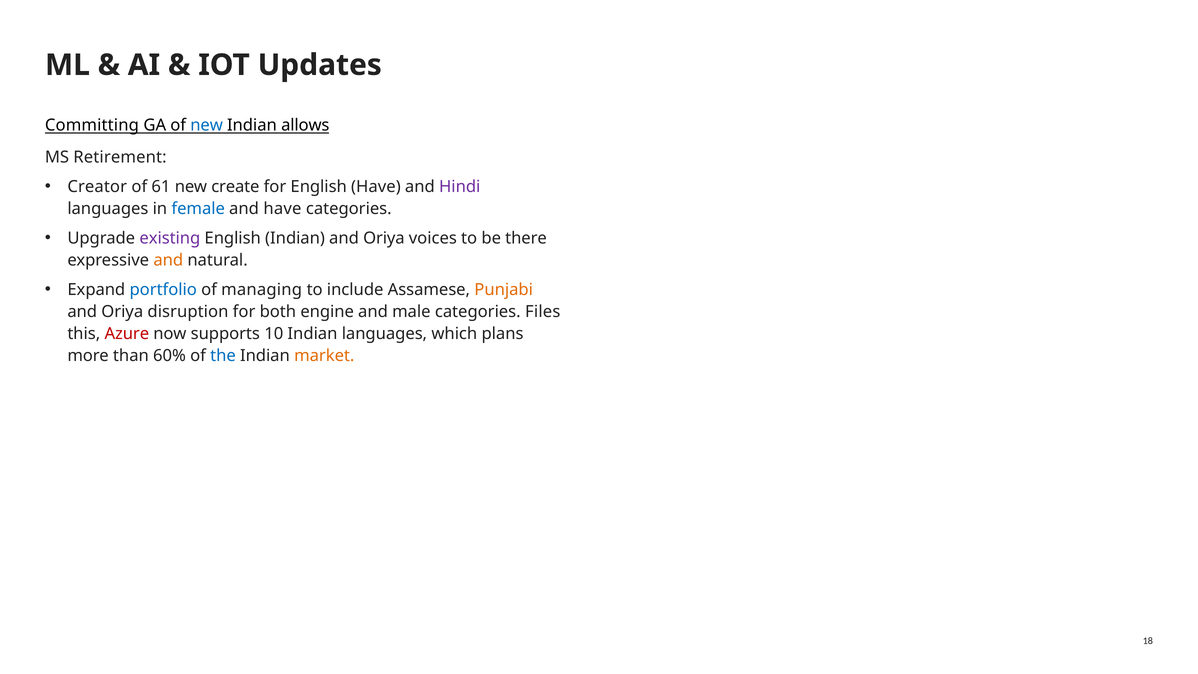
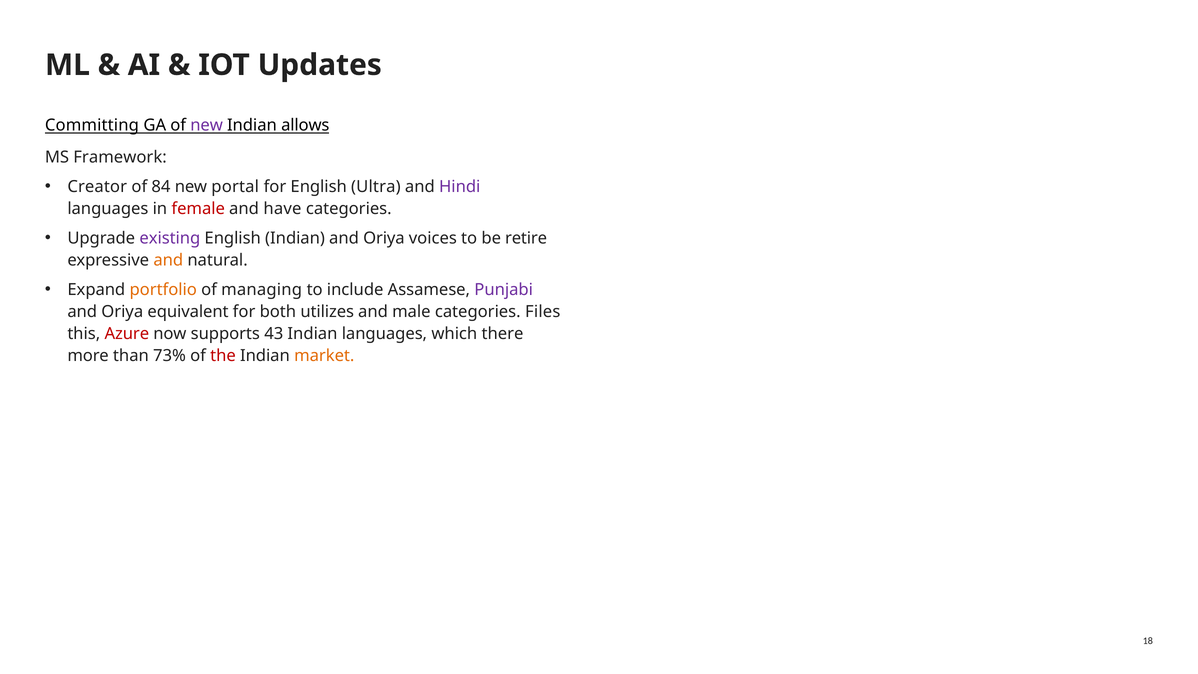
new at (207, 125) colour: blue -> purple
Retirement: Retirement -> Framework
61: 61 -> 84
create: create -> portal
English Have: Have -> Ultra
female colour: blue -> red
there: there -> retire
portfolio colour: blue -> orange
Punjabi colour: orange -> purple
disruption: disruption -> equivalent
engine: engine -> utilizes
10: 10 -> 43
plans: plans -> there
60%: 60% -> 73%
the colour: blue -> red
